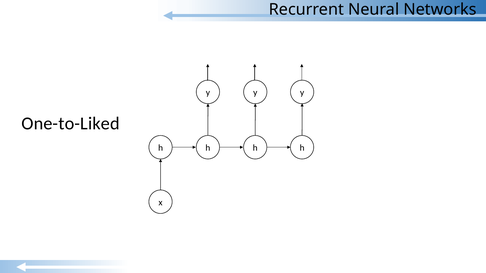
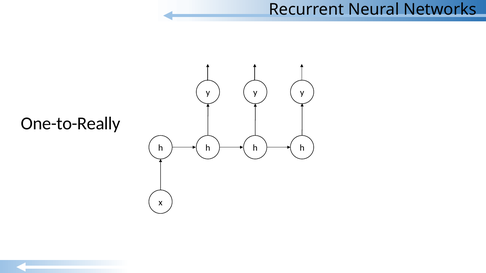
One-to-Liked: One-to-Liked -> One-to-Really
